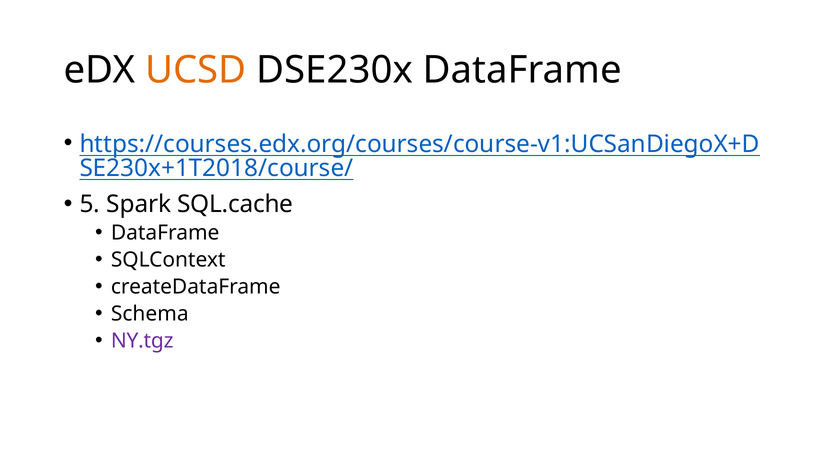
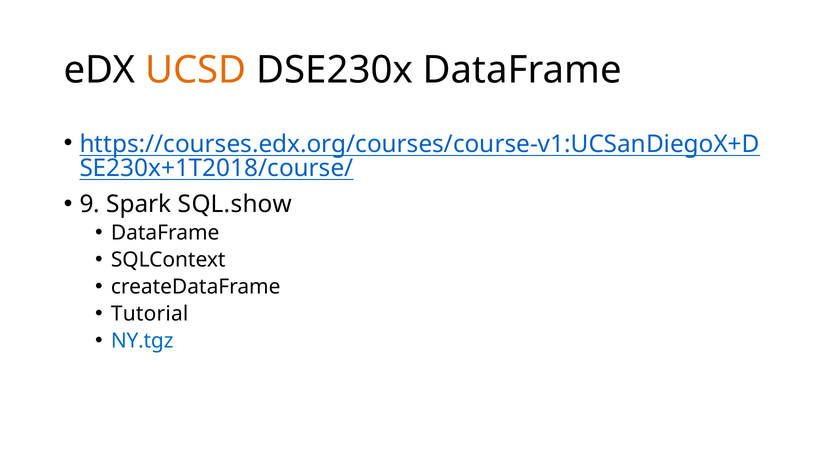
5: 5 -> 9
SQL.cache: SQL.cache -> SQL.show
Schema: Schema -> Tutorial
NY.tgz colour: purple -> blue
